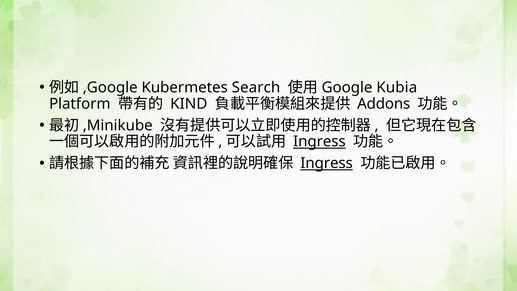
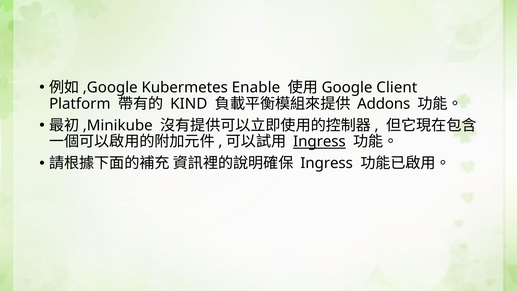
Search: Search -> Enable
Kubia: Kubia -> Client
Ingress at (327, 163) underline: present -> none
